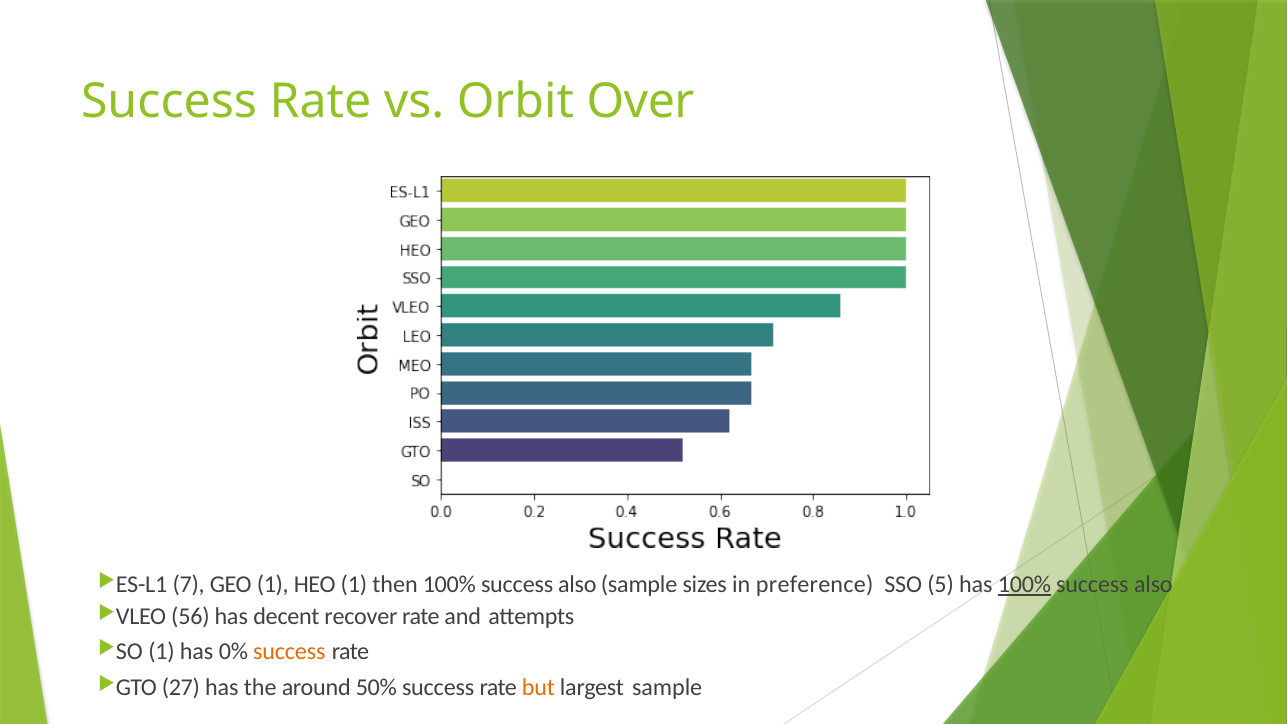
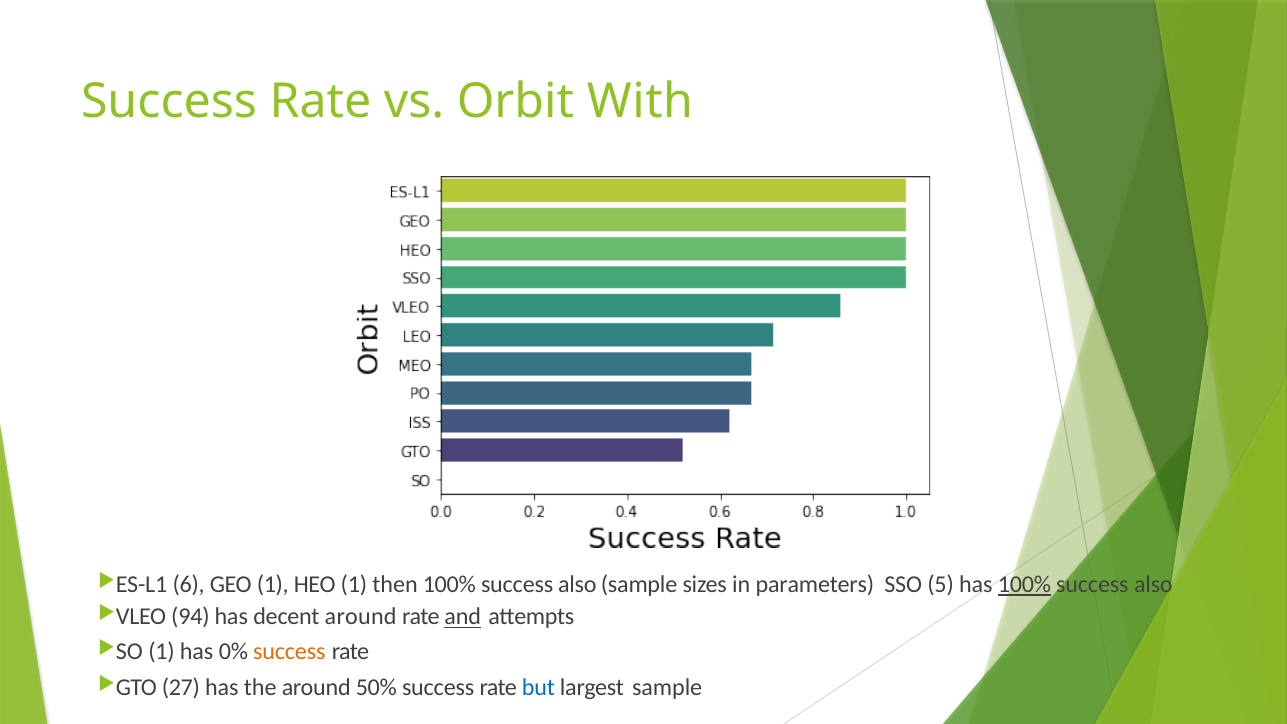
Over: Over -> With
7: 7 -> 6
preference: preference -> parameters
56: 56 -> 94
decent recover: recover -> around
and underline: none -> present
but colour: orange -> blue
